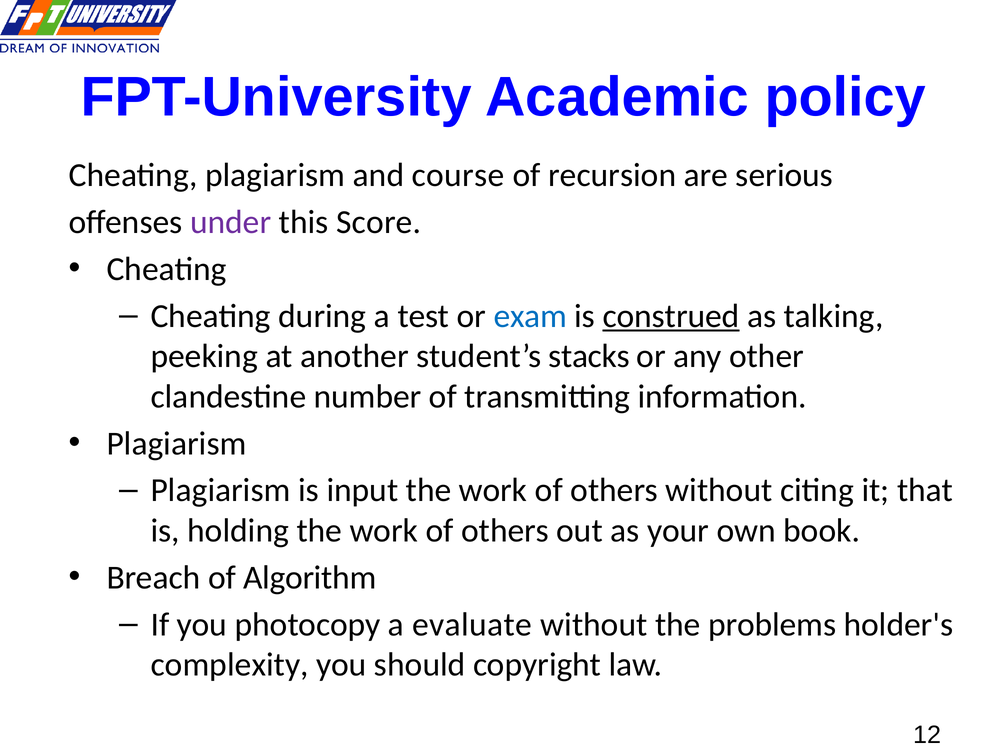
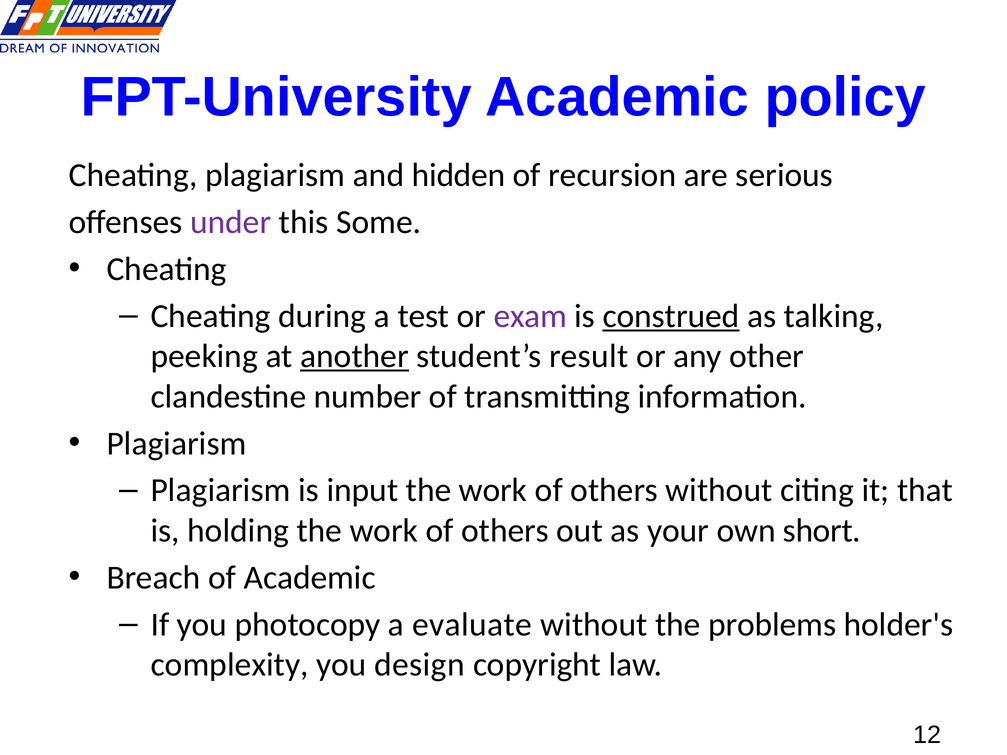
course: course -> hidden
Score: Score -> Some
exam colour: blue -> purple
another underline: none -> present
stacks: stacks -> result
book: book -> short
of Algorithm: Algorithm -> Academic
should: should -> design
